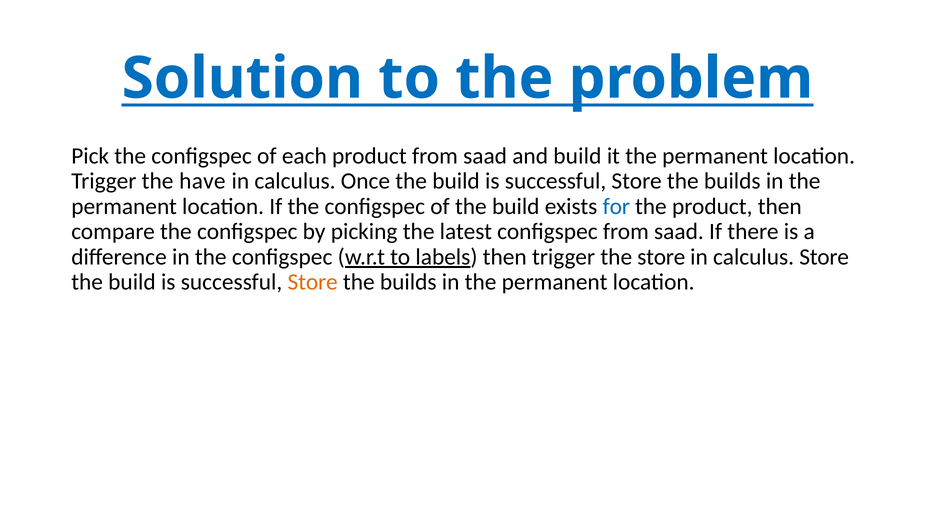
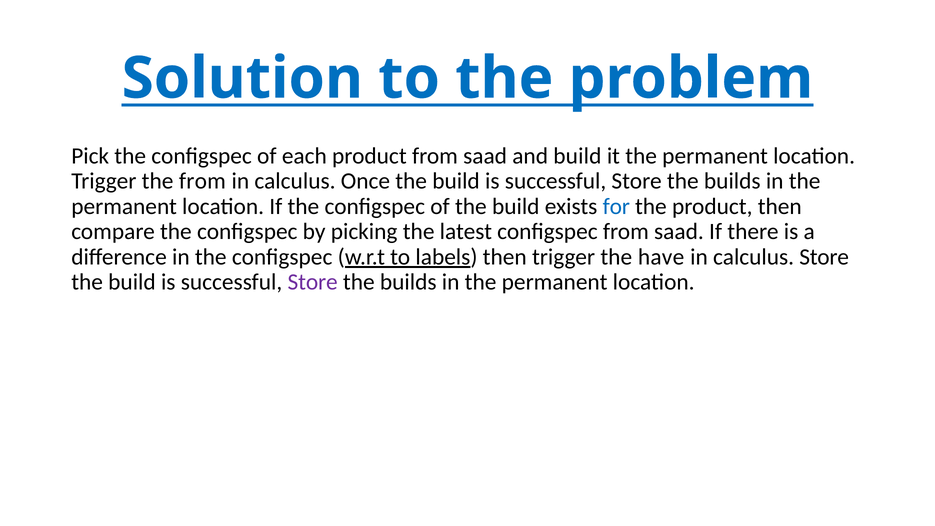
the have: have -> from
the store: store -> have
Store at (313, 282) colour: orange -> purple
